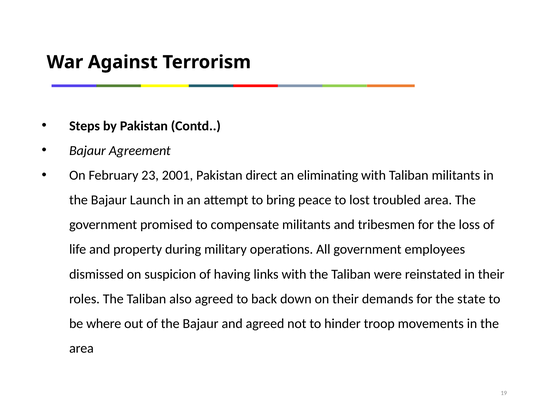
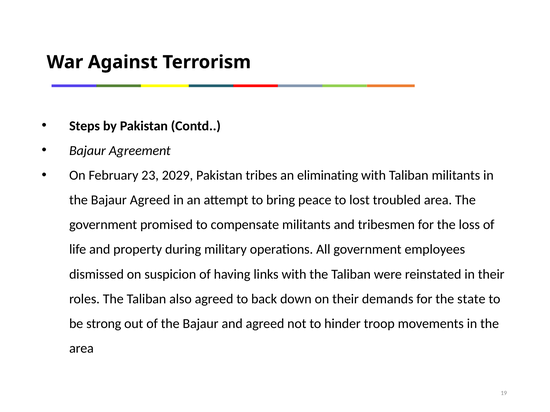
2001: 2001 -> 2029
direct: direct -> tribes
Bajaur Launch: Launch -> Agreed
where: where -> strong
